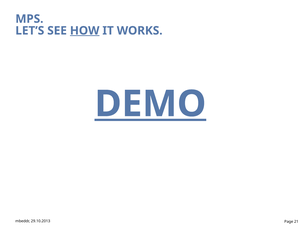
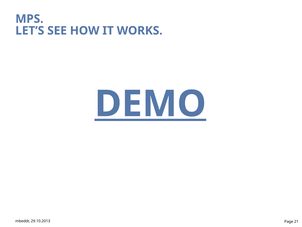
HOW underline: present -> none
